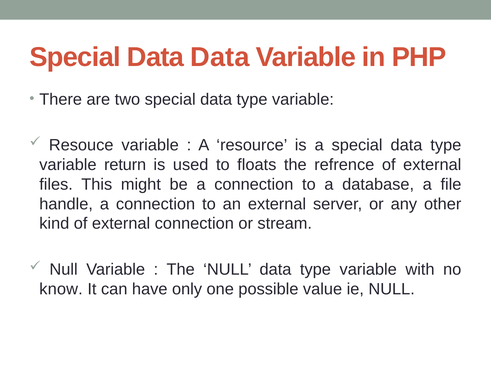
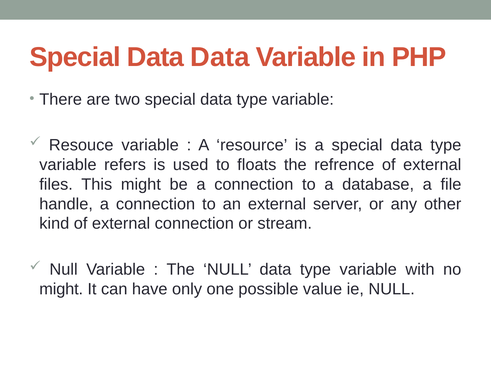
return: return -> refers
know at (61, 289): know -> might
